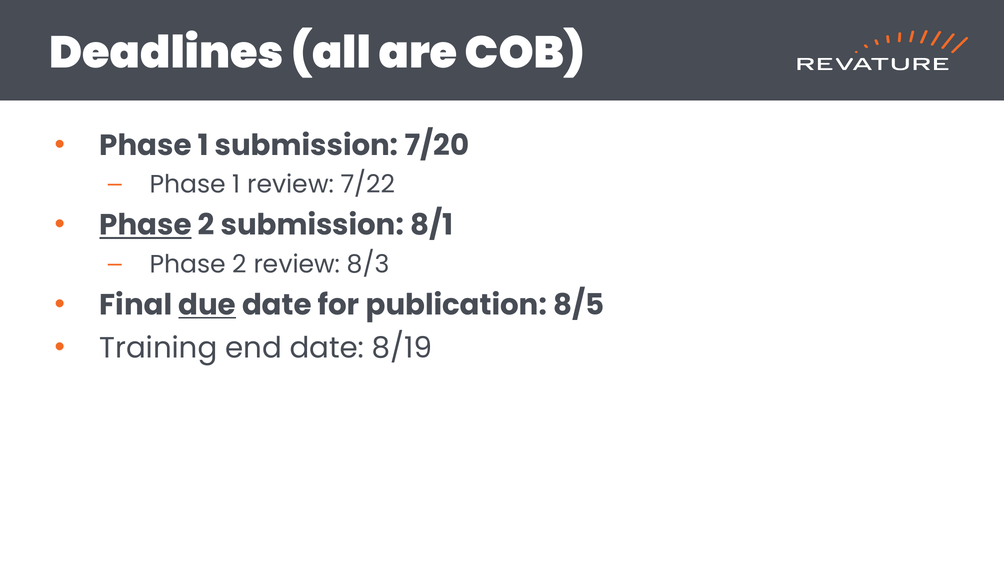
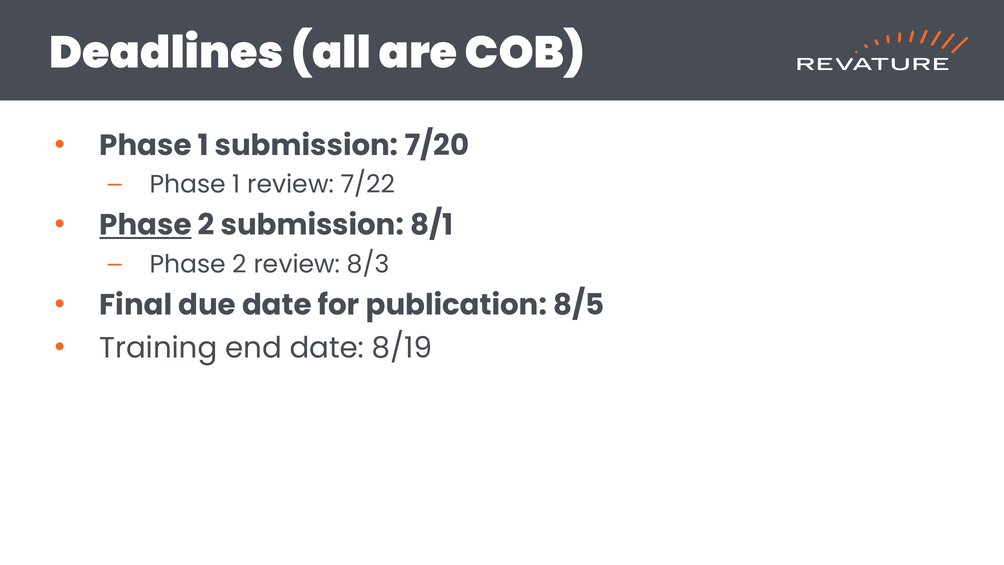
due underline: present -> none
